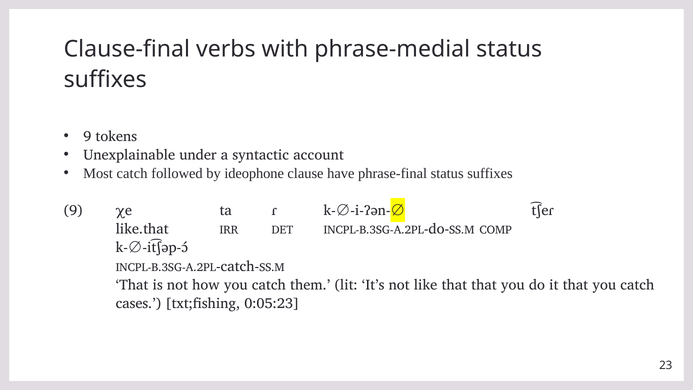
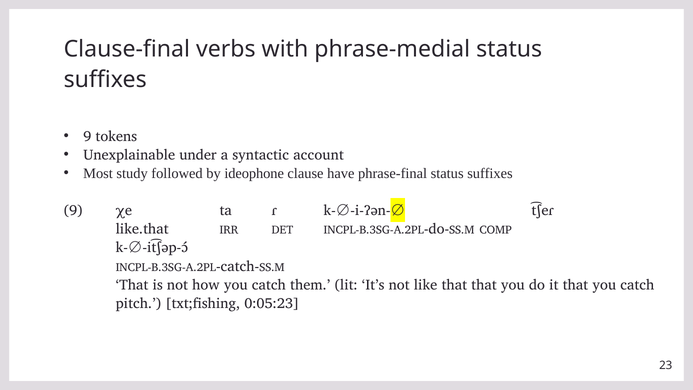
Most catch: catch -> study
cases: cases -> pitch
